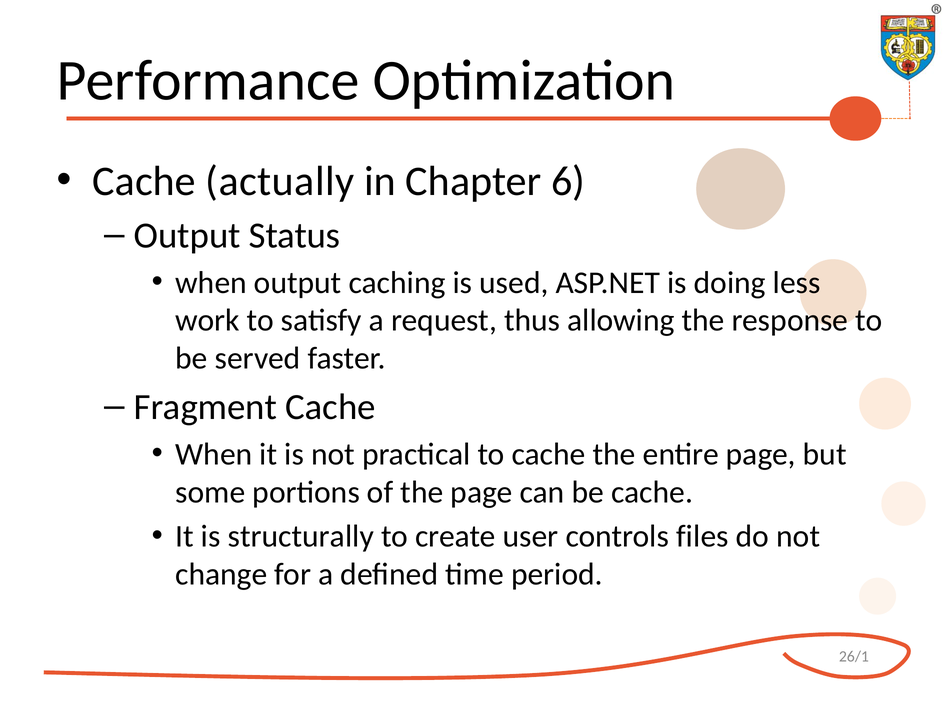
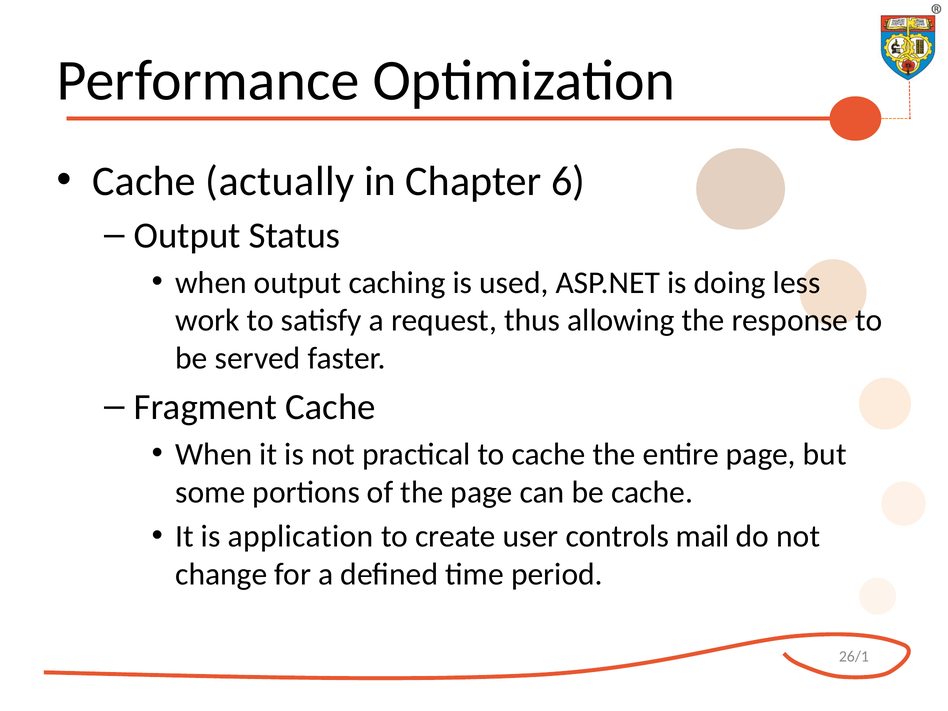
structurally: structurally -> application
files: files -> mail
